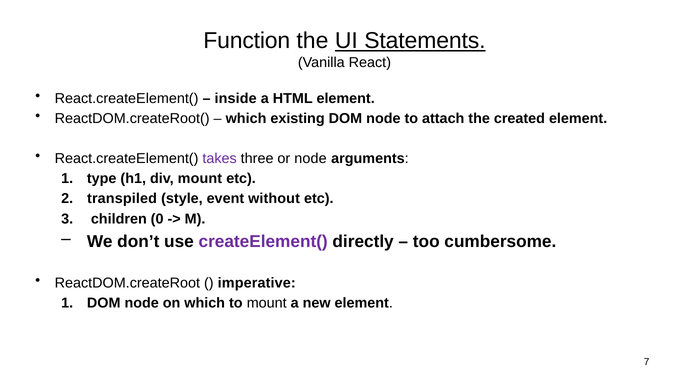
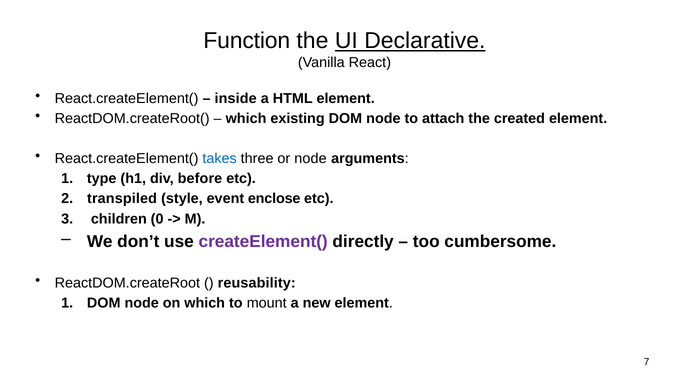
Statements: Statements -> Declarative
takes colour: purple -> blue
div mount: mount -> before
without: without -> enclose
imperative: imperative -> reusability
